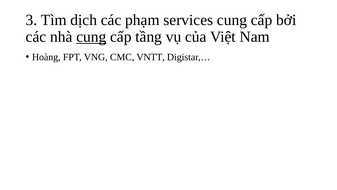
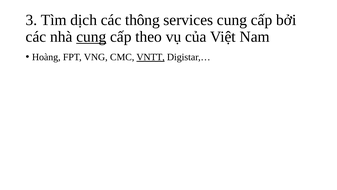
phạm: phạm -> thông
tầng: tầng -> theo
VNTT underline: none -> present
